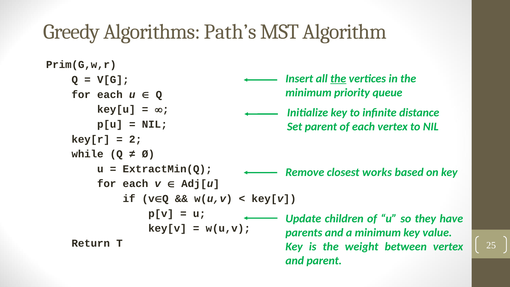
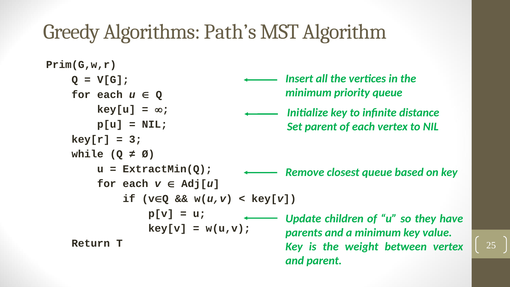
the at (338, 78) underline: present -> none
2: 2 -> 3
closest works: works -> queue
